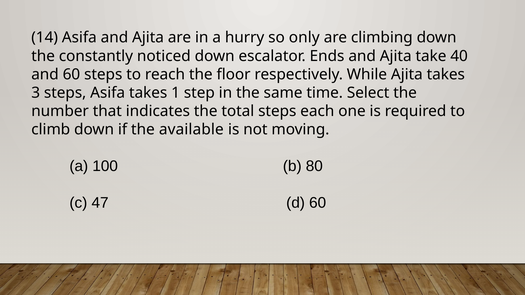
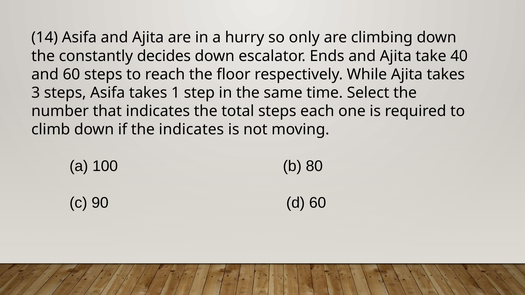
noticed: noticed -> decides
the available: available -> indicates
47: 47 -> 90
